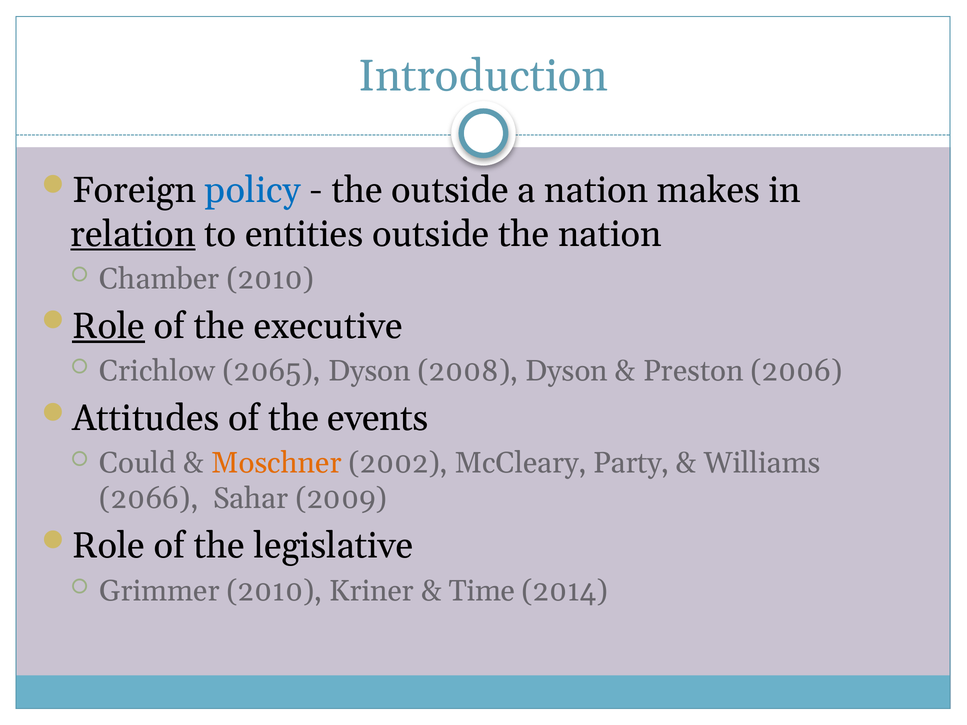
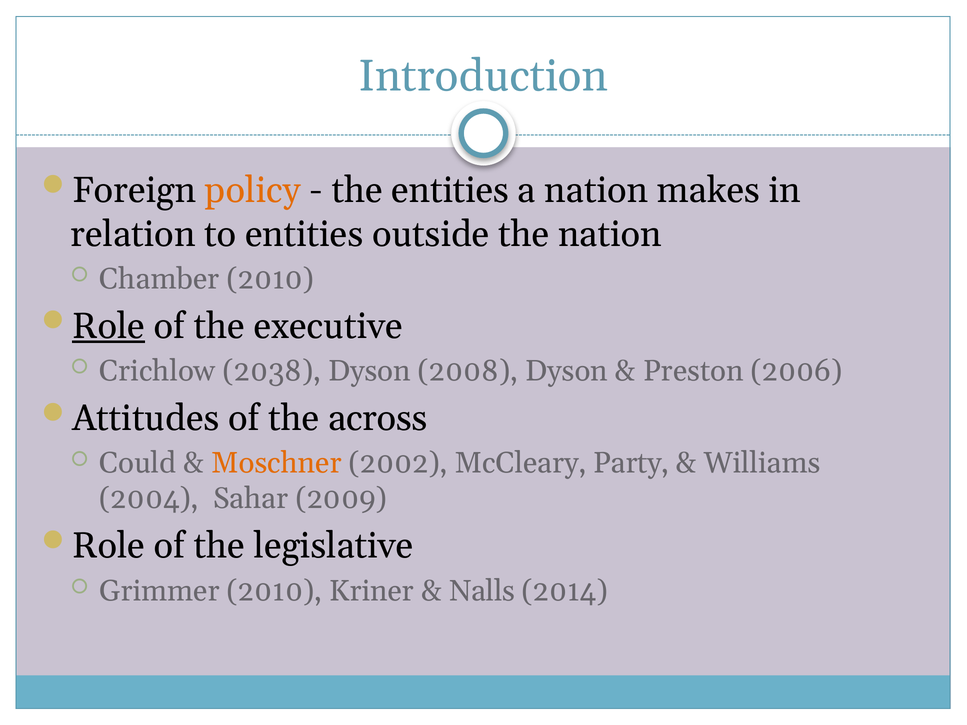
policy colour: blue -> orange
the outside: outside -> entities
relation underline: present -> none
2065: 2065 -> 2038
events: events -> across
2066: 2066 -> 2004
Time: Time -> Nalls
